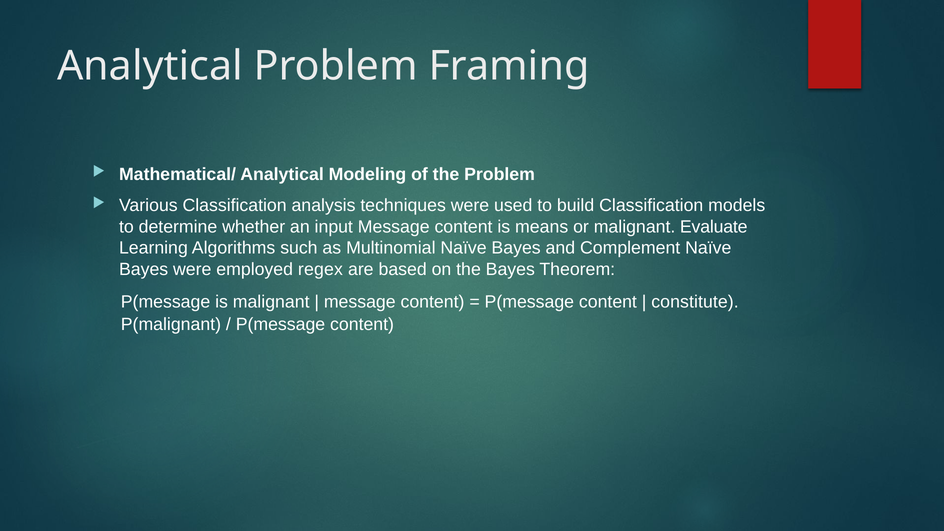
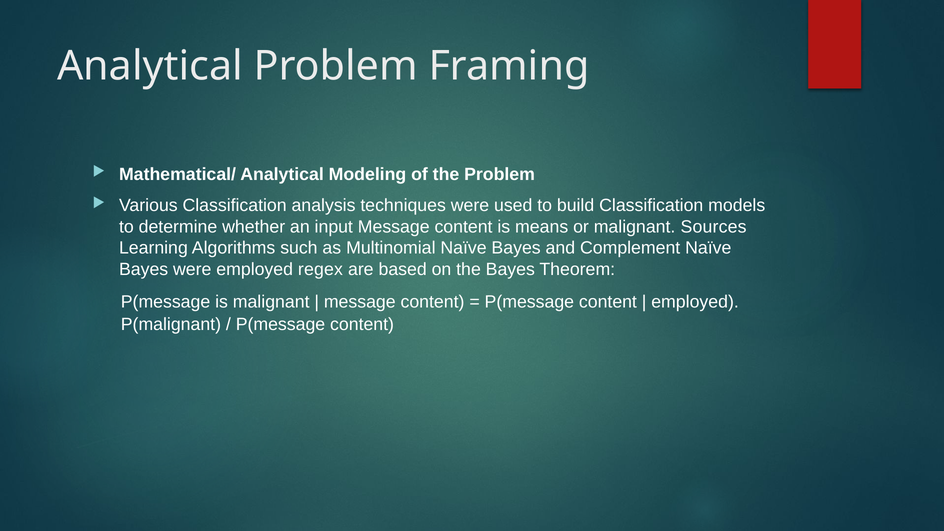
Evaluate: Evaluate -> Sources
constitute at (695, 302): constitute -> employed
